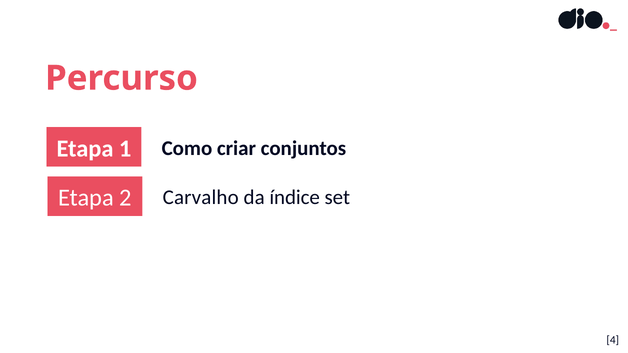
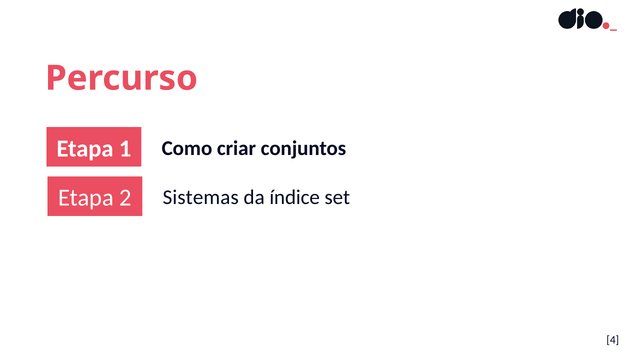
Carvalho: Carvalho -> Sistemas
